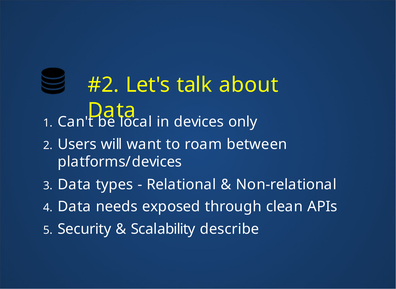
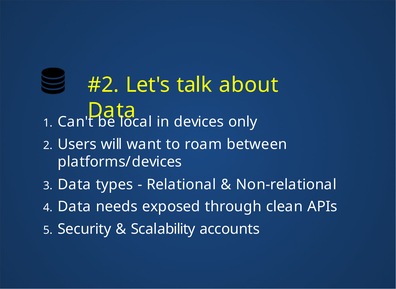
describe: describe -> accounts
